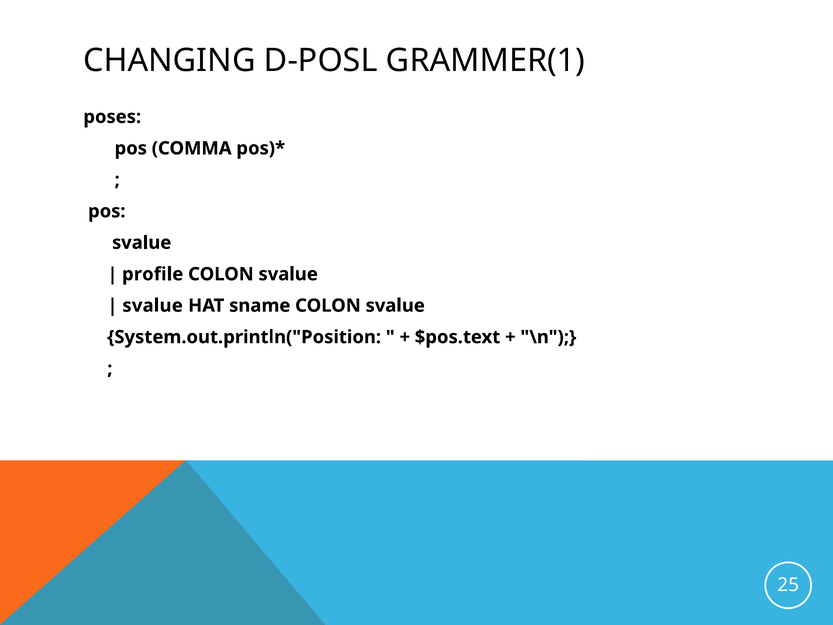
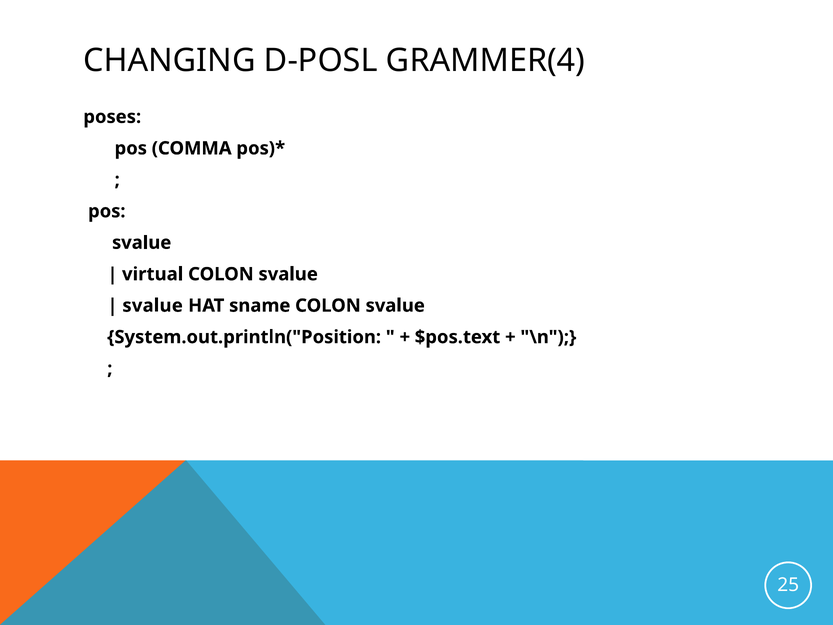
GRAMMER(1: GRAMMER(1 -> GRAMMER(4
profile: profile -> virtual
